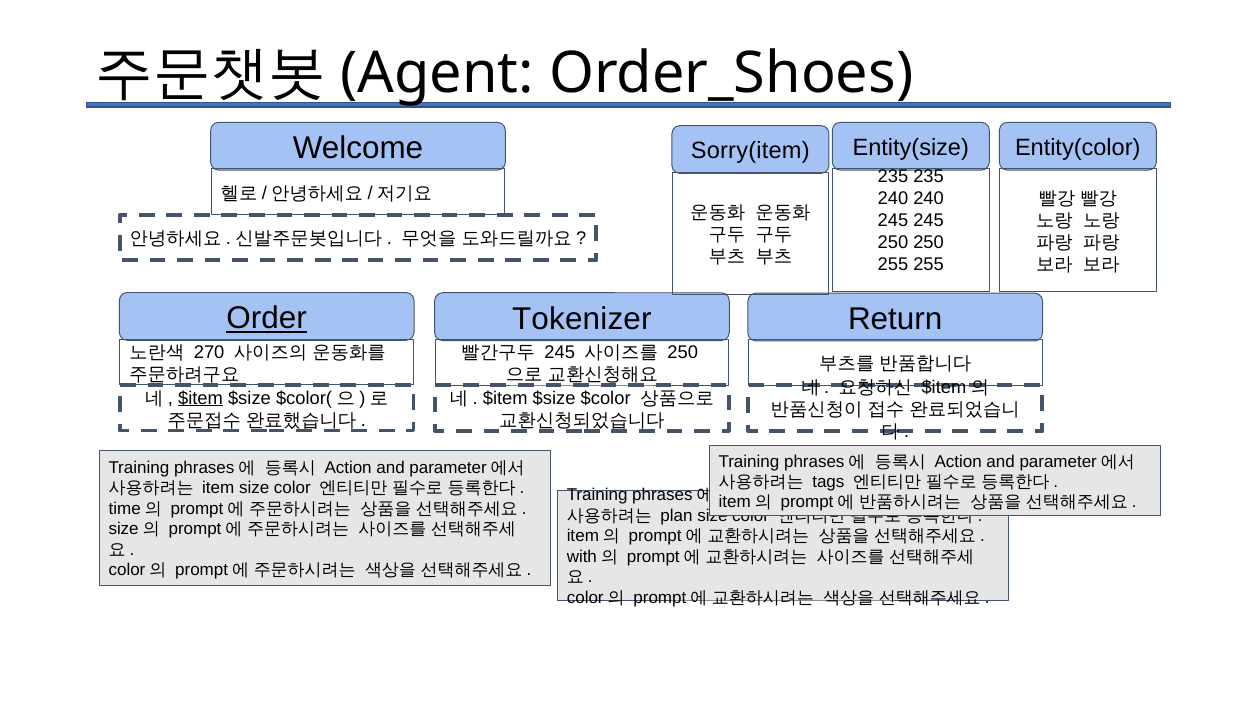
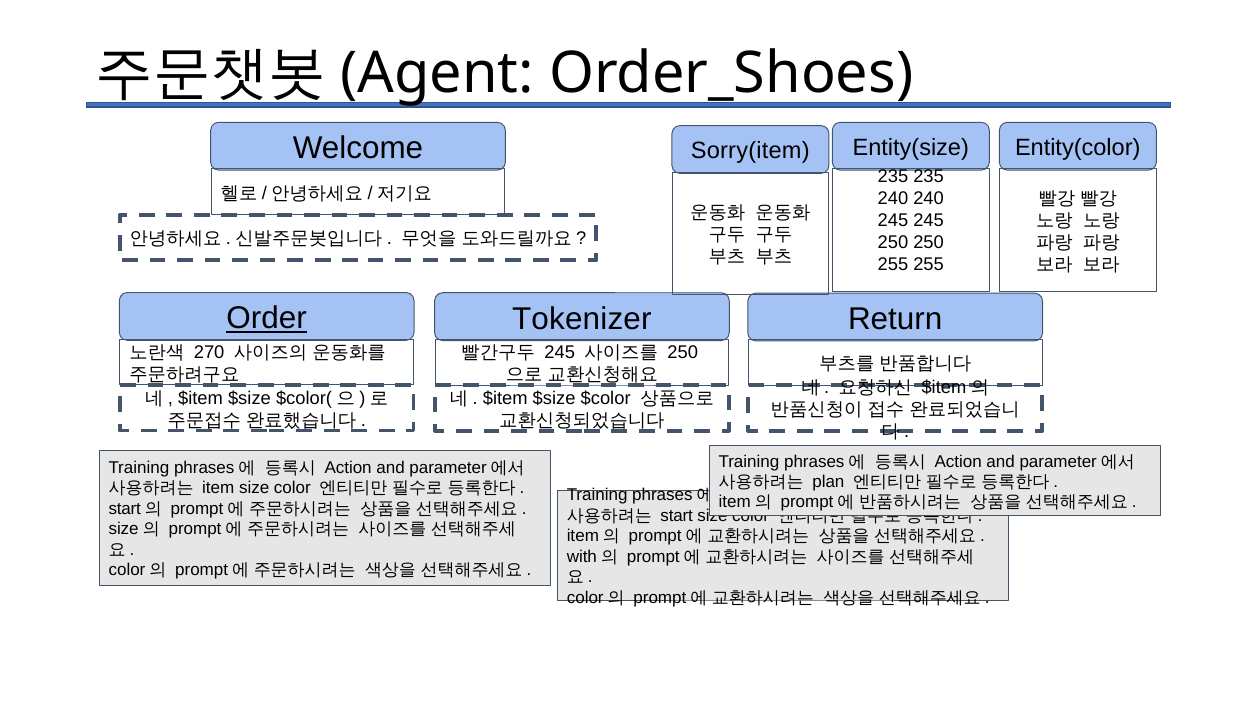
$item at (201, 398) underline: present -> none
tags: tags -> plan
time at (125, 509): time -> start
plan at (677, 516): plan -> start
